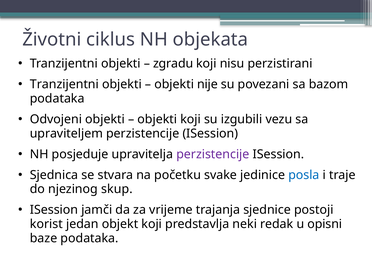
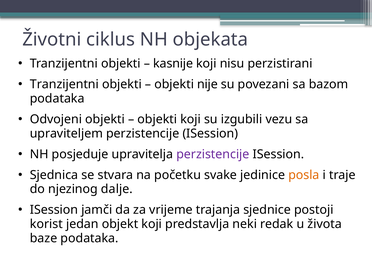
zgradu: zgradu -> kasnije
posla colour: blue -> orange
skup: skup -> dalje
opisni: opisni -> života
